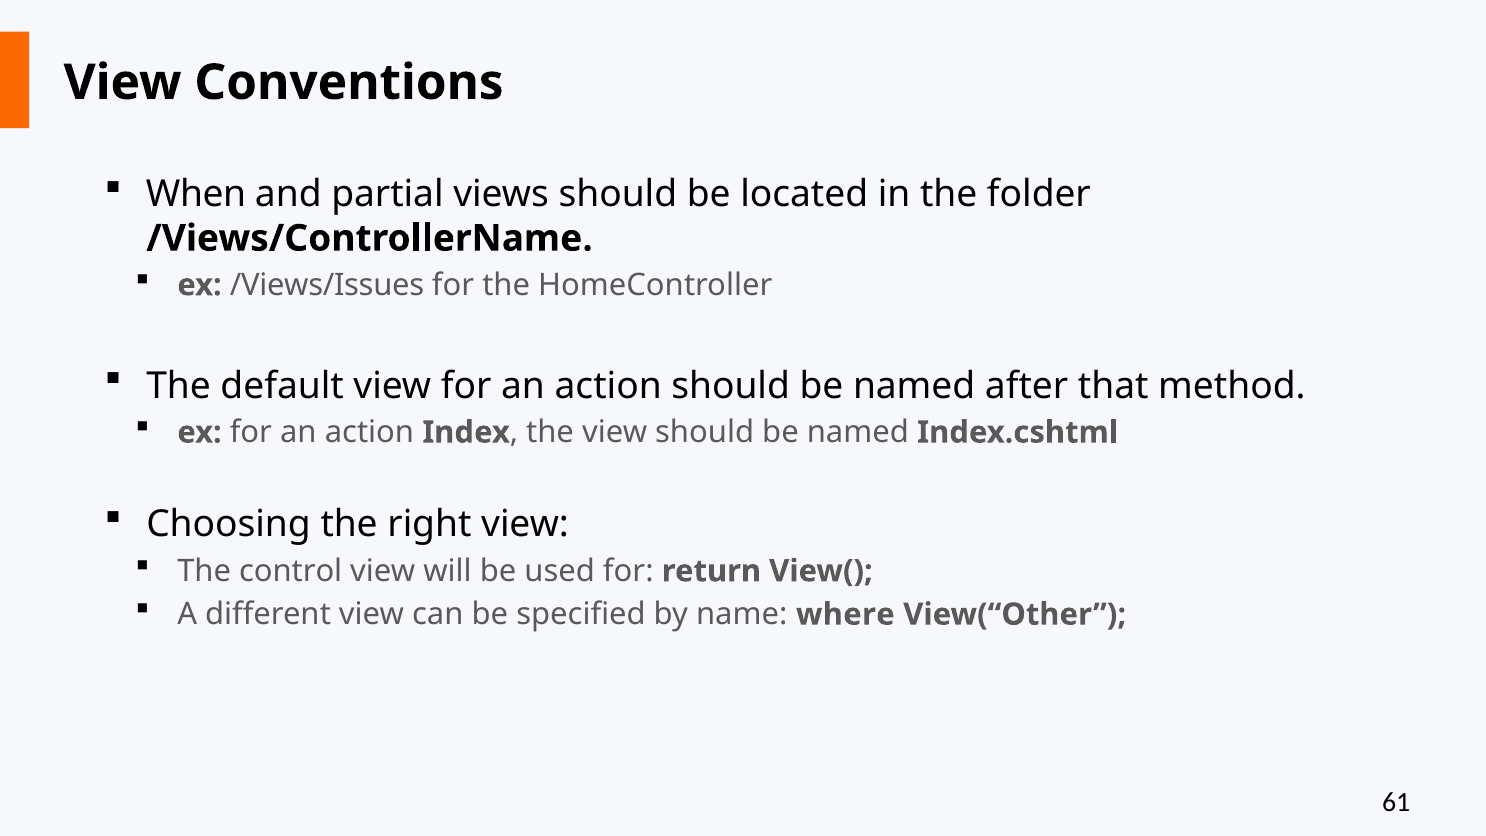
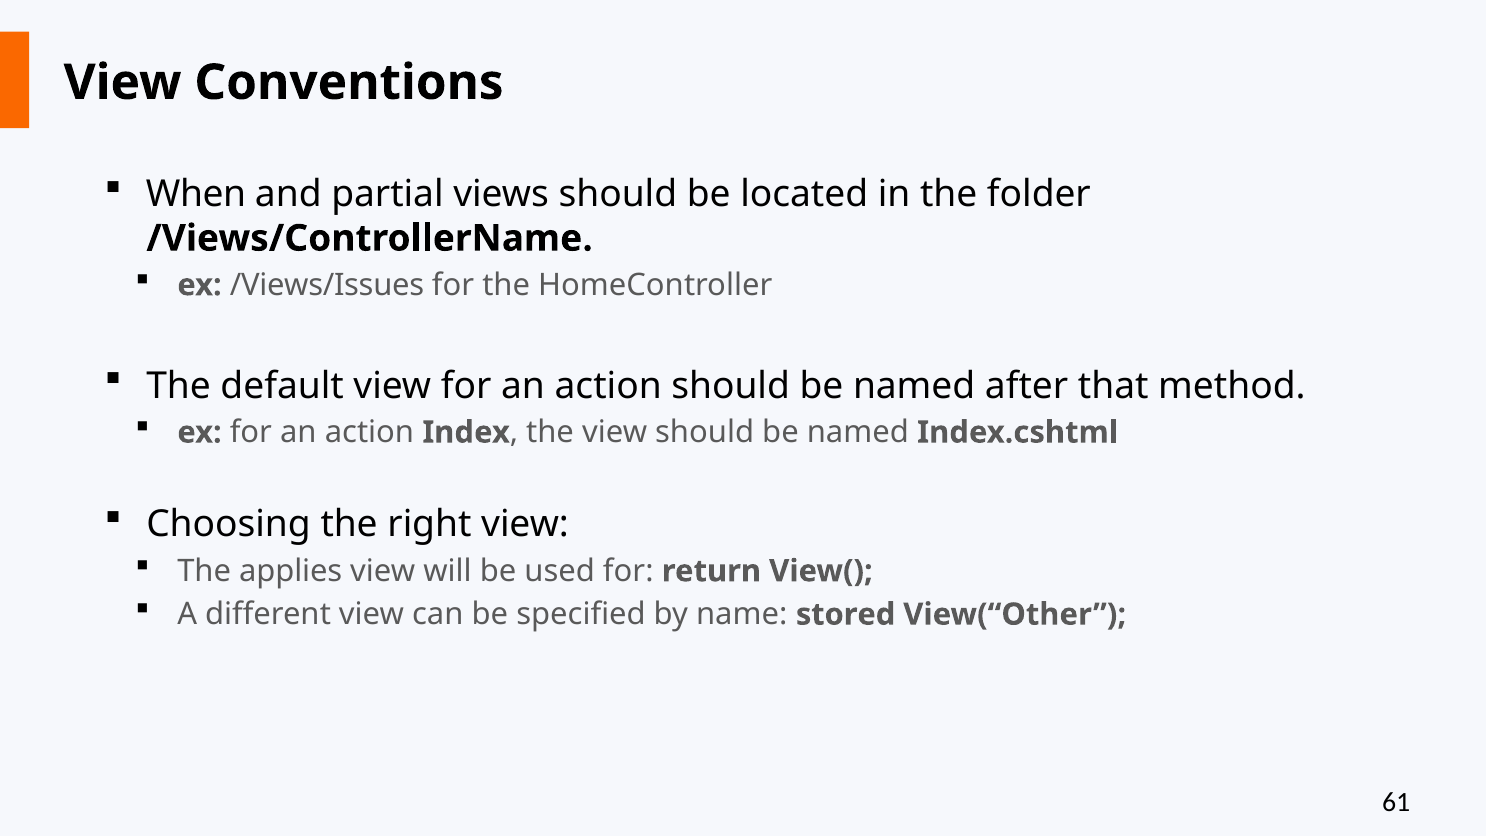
control: control -> applies
where: where -> stored
